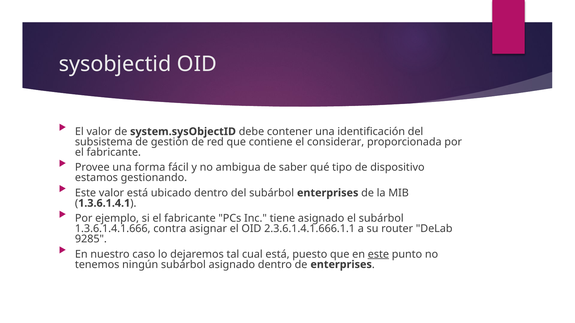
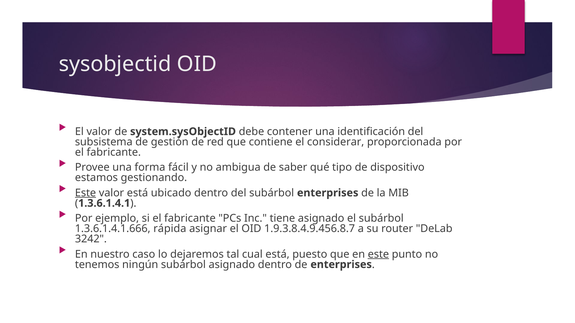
Este at (86, 193) underline: none -> present
contra: contra -> rápida
2.3.6.1.4.1.666.1.1: 2.3.6.1.4.1.666.1.1 -> 1.9.3.8.4.9.456.8.7
9285: 9285 -> 3242
